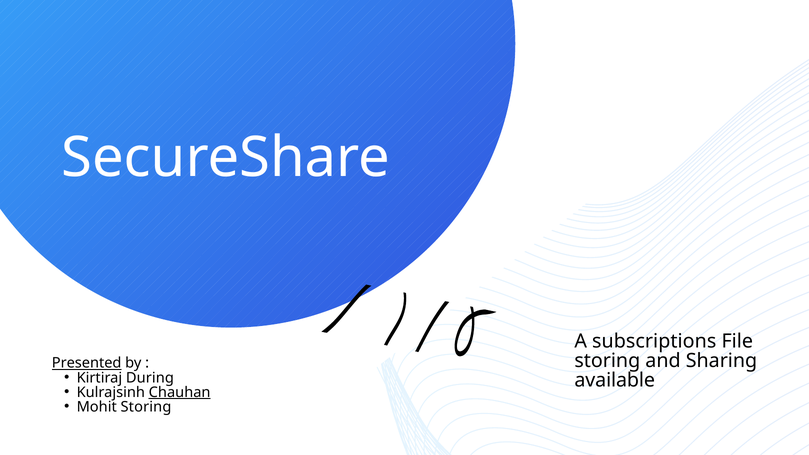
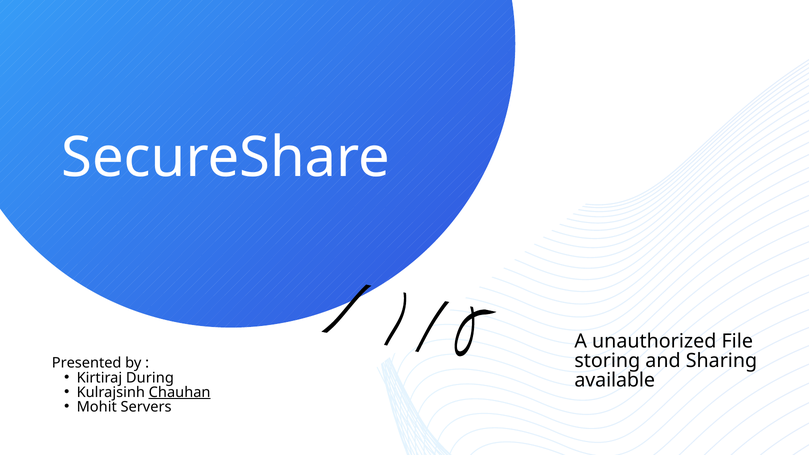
subscriptions: subscriptions -> unauthorized
Presented underline: present -> none
Mohit Storing: Storing -> Servers
